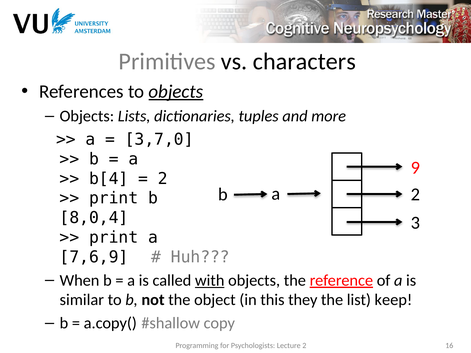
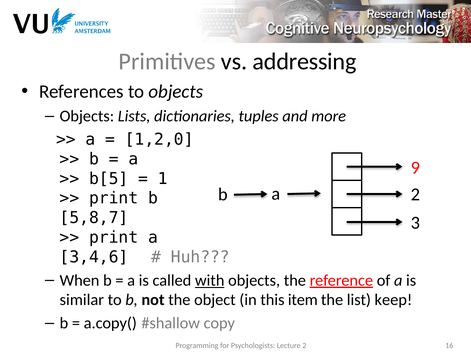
characters: characters -> addressing
objects at (176, 92) underline: present -> none
3,7,0: 3,7,0 -> 1,2,0
b[4: b[4 -> b[5
2 at (163, 179): 2 -> 1
8,0,4: 8,0,4 -> 5,8,7
7,6,9: 7,6,9 -> 3,4,6
they: they -> item
